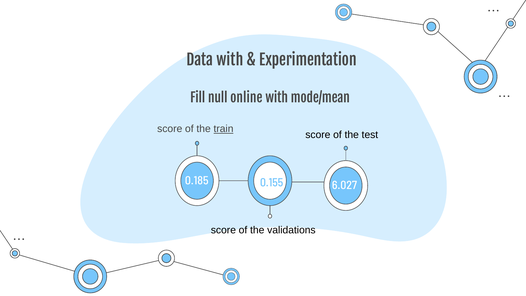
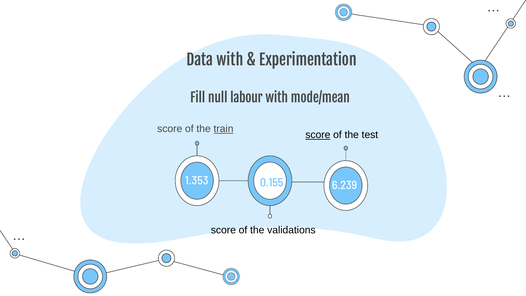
online: online -> labour
score at (318, 135) underline: none -> present
0.185: 0.185 -> 1.353
6.027: 6.027 -> 6.239
